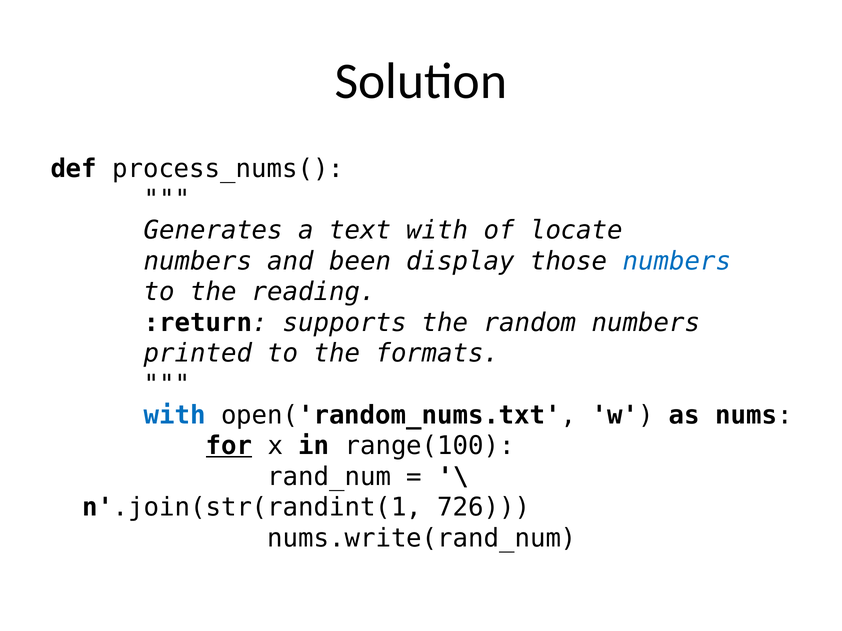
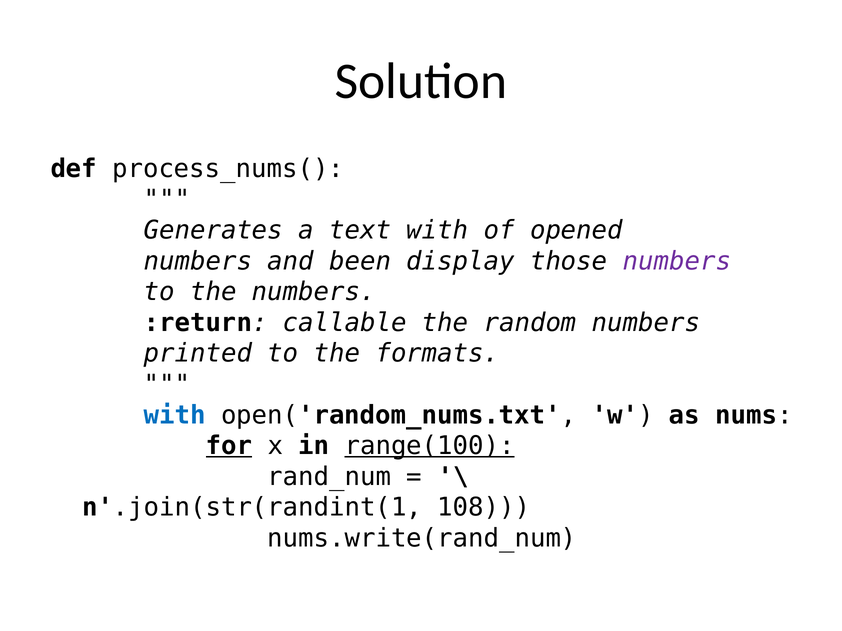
locate: locate -> opened
numbers at (677, 261) colour: blue -> purple
the reading: reading -> numbers
supports: supports -> callable
range(100 underline: none -> present
726: 726 -> 108
